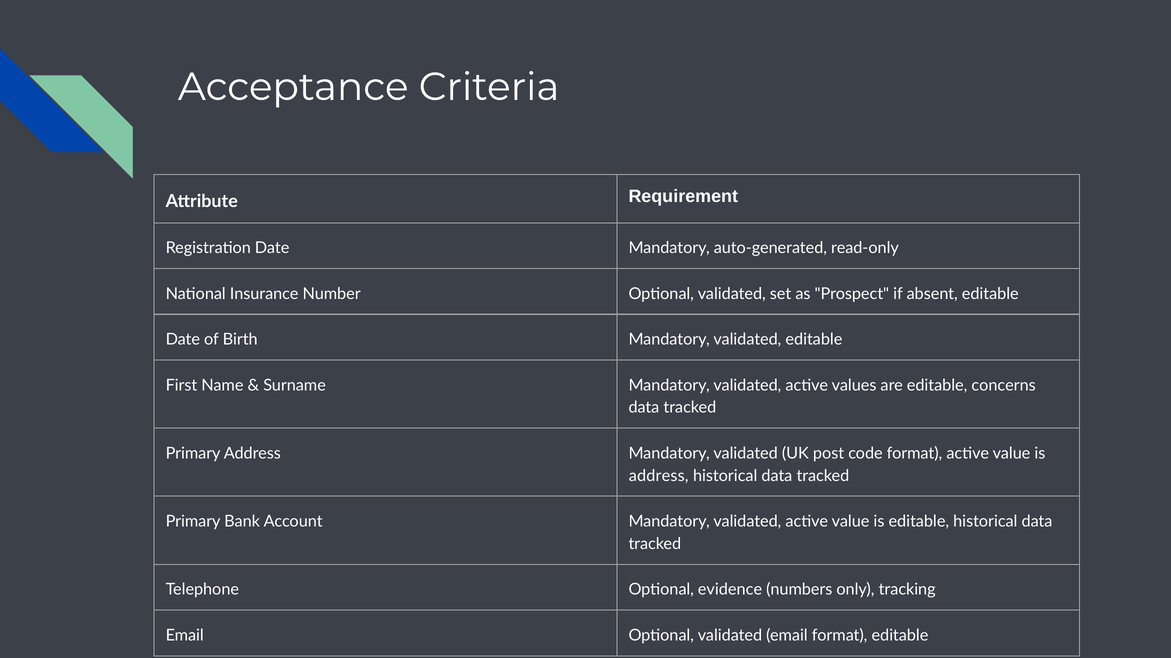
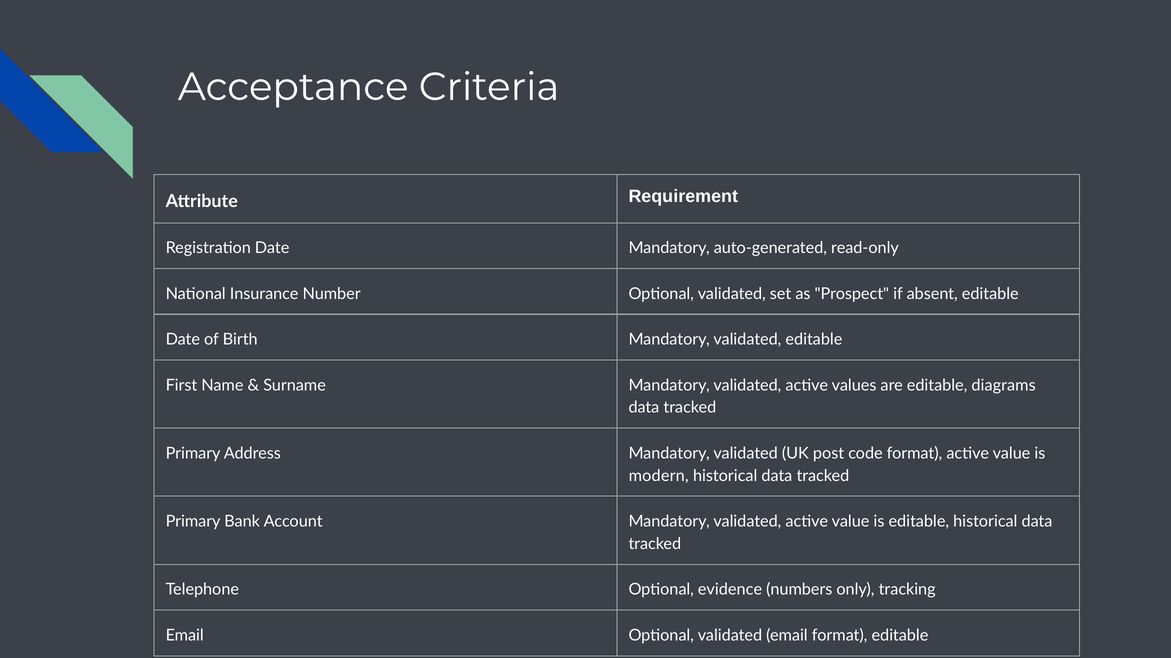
concerns: concerns -> diagrams
address at (659, 476): address -> modern
